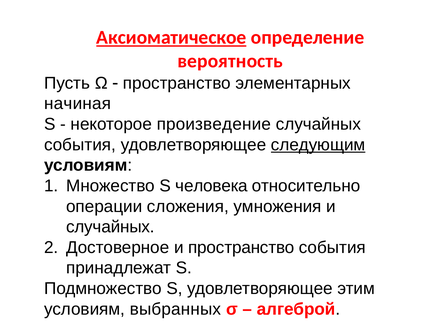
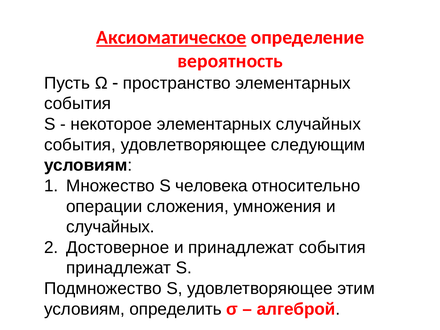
начиная at (78, 104): начиная -> события
некоторое произведение: произведение -> элементарных
следующим underline: present -> none
и пространство: пространство -> принадлежат
выбранных: выбранных -> определить
